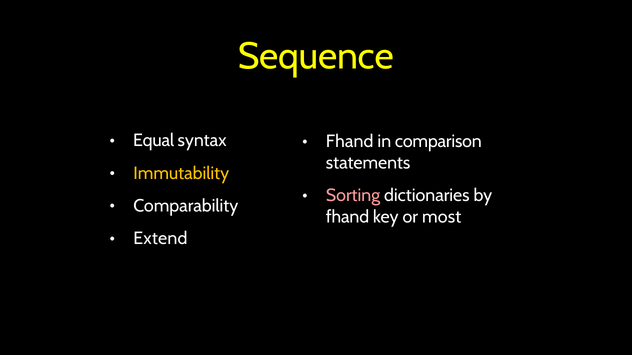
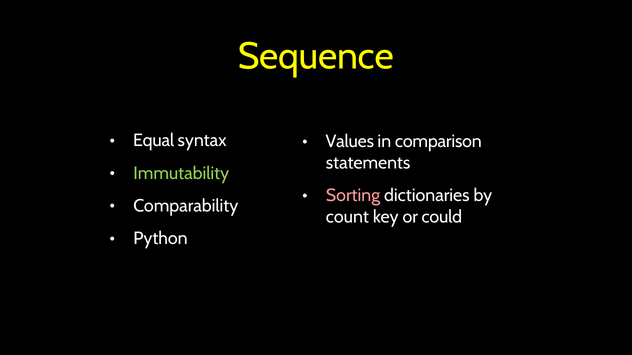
Fhand at (350, 142): Fhand -> Values
Immutability colour: yellow -> light green
fhand at (348, 217): fhand -> count
most: most -> could
Extend: Extend -> Python
